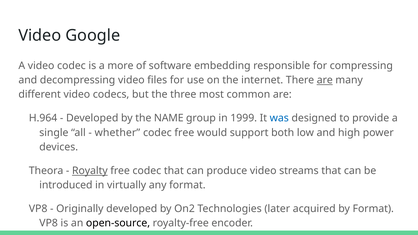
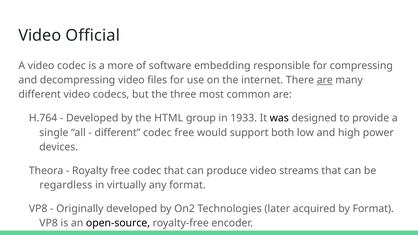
Google: Google -> Official
H.964: H.964 -> H.764
NAME: NAME -> HTML
1999: 1999 -> 1933
was colour: blue -> black
whether at (117, 133): whether -> different
Royalty underline: present -> none
introduced: introduced -> regardless
